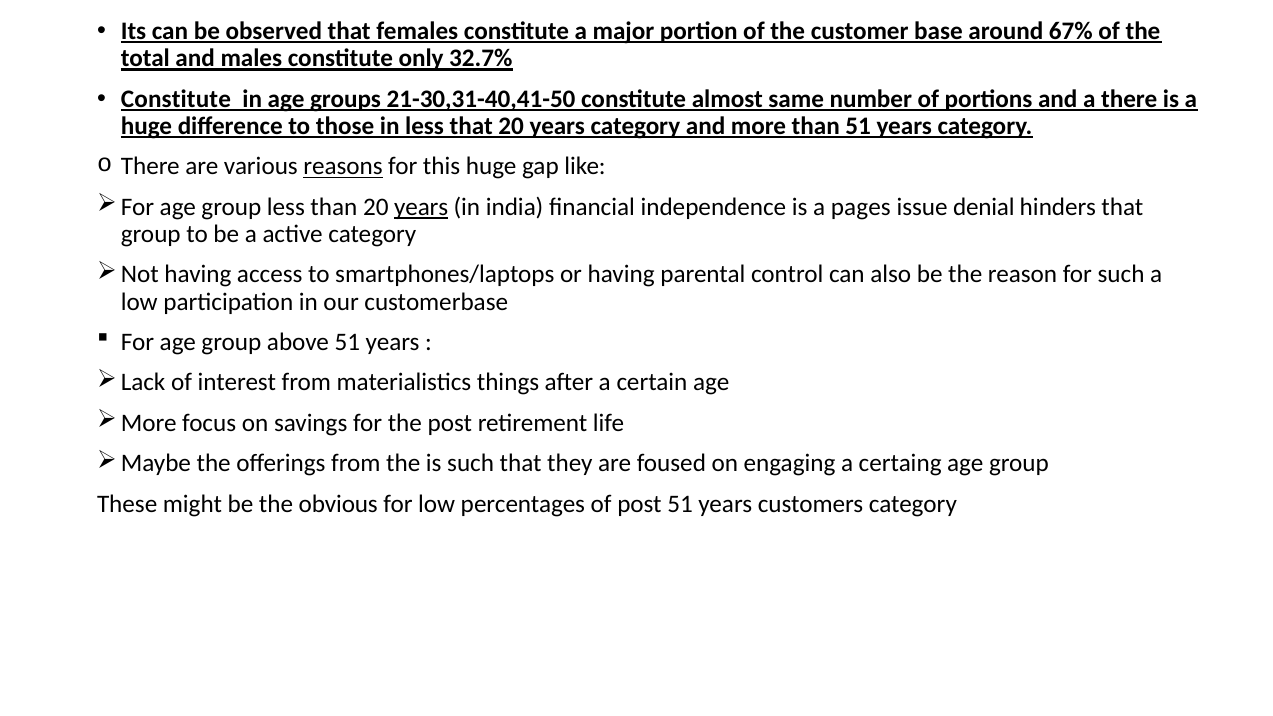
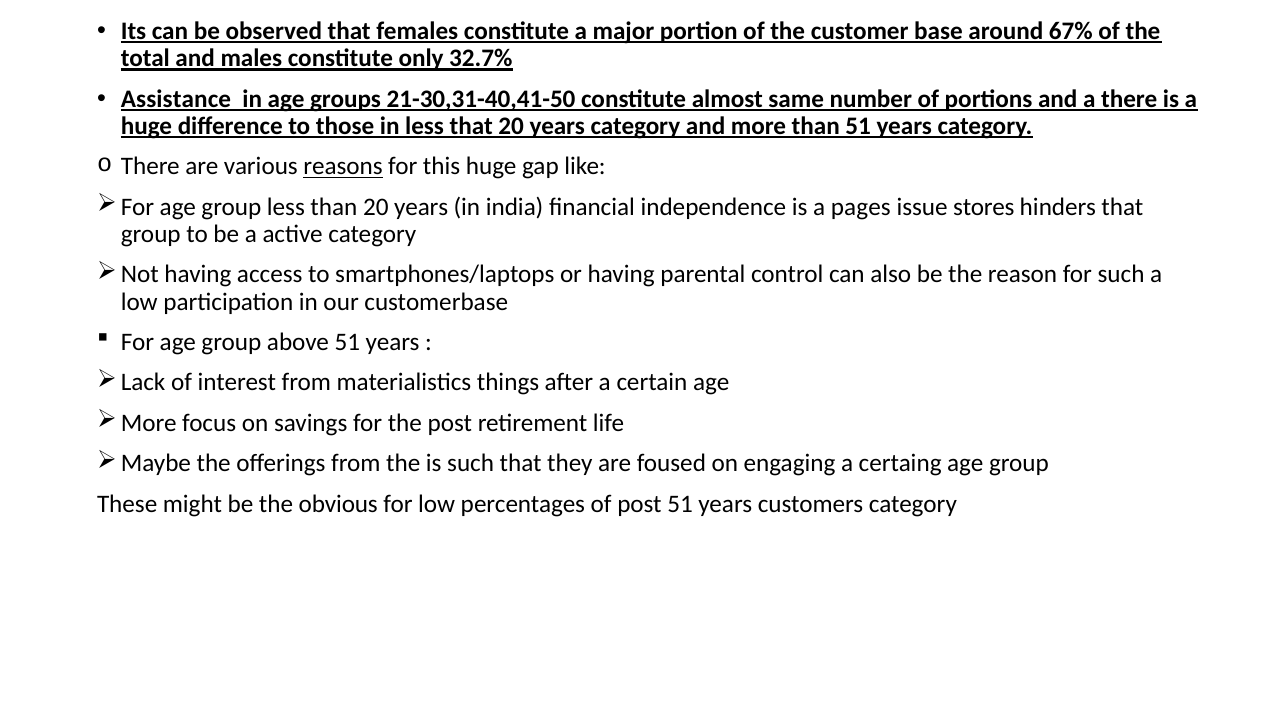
Constitute at (176, 99): Constitute -> Assistance
years at (421, 207) underline: present -> none
denial: denial -> stores
